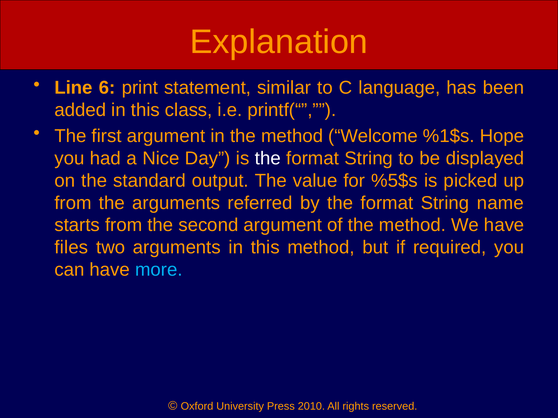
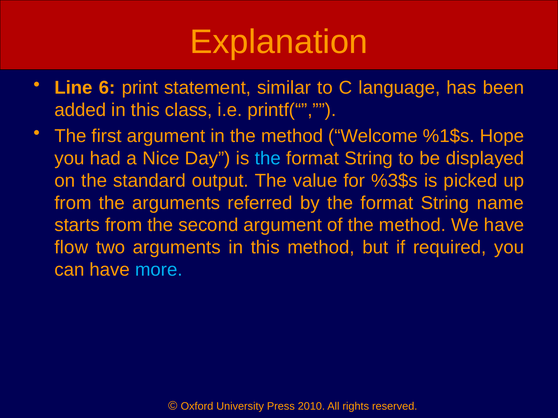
the at (268, 158) colour: white -> light blue
%5$s: %5$s -> %3$s
files: files -> flow
